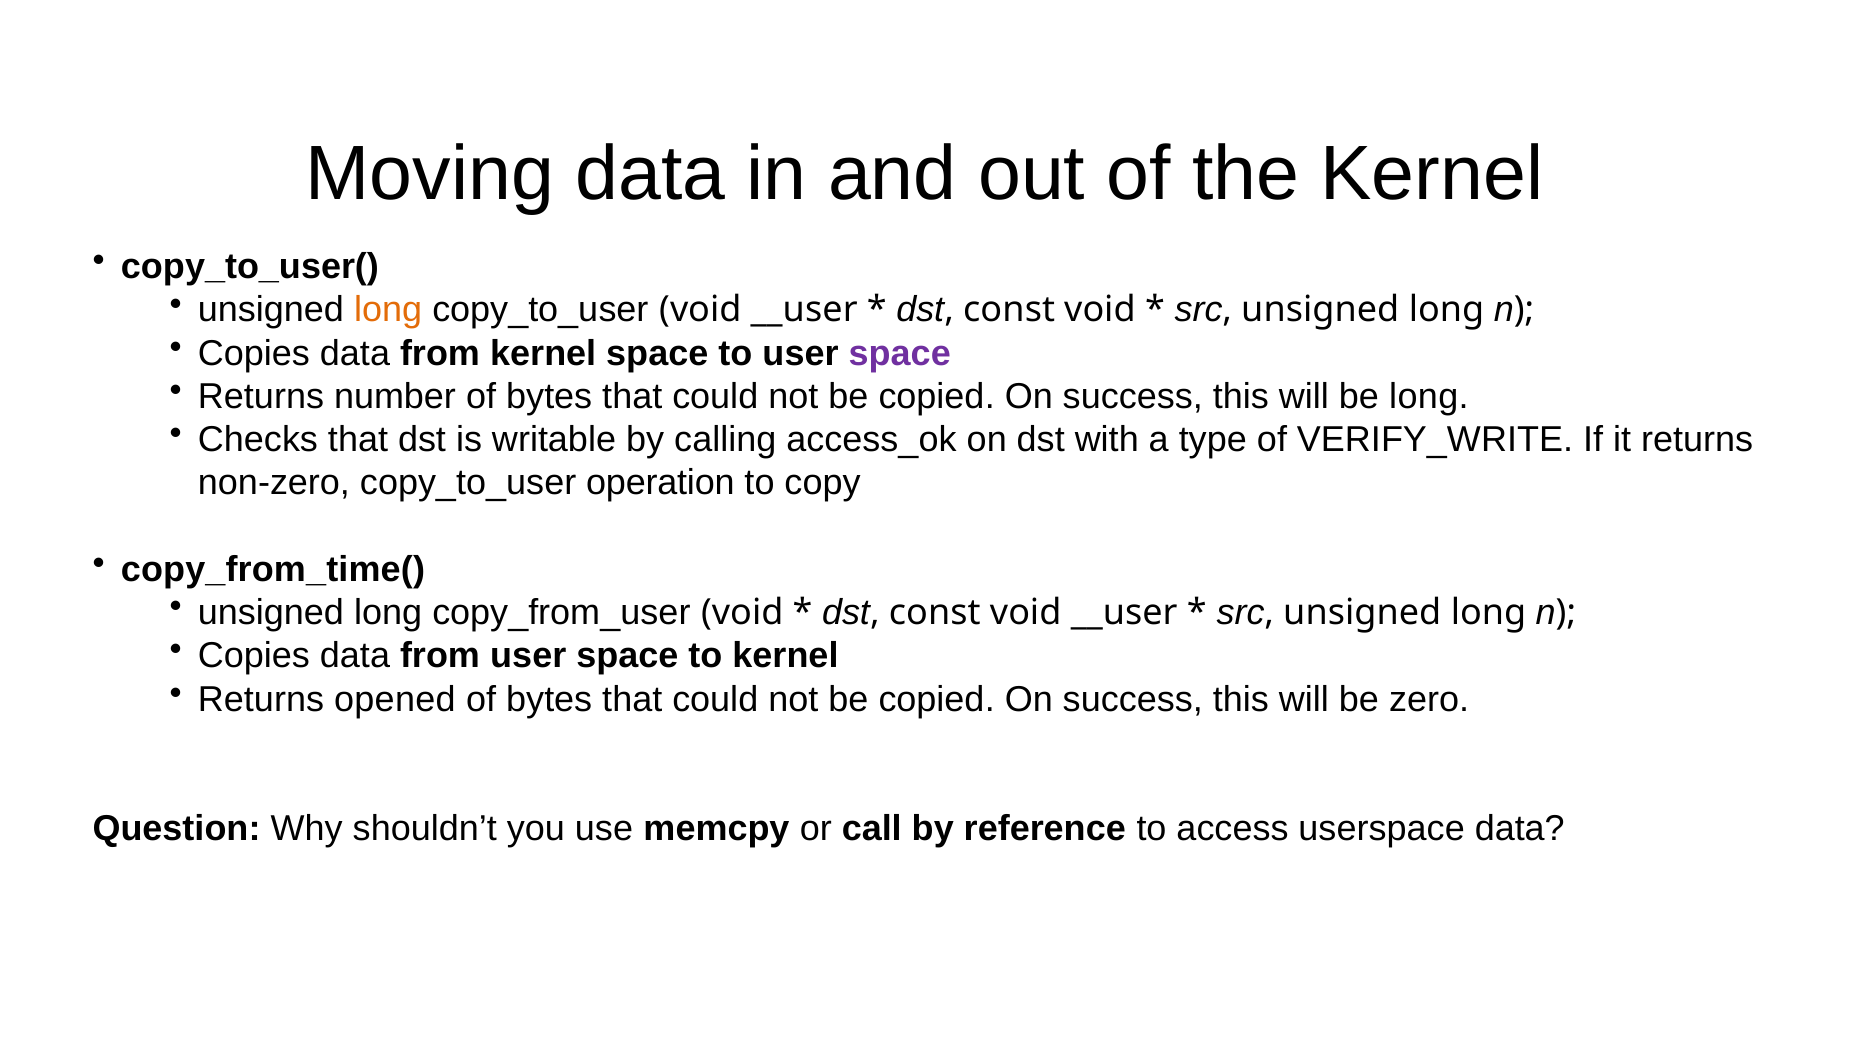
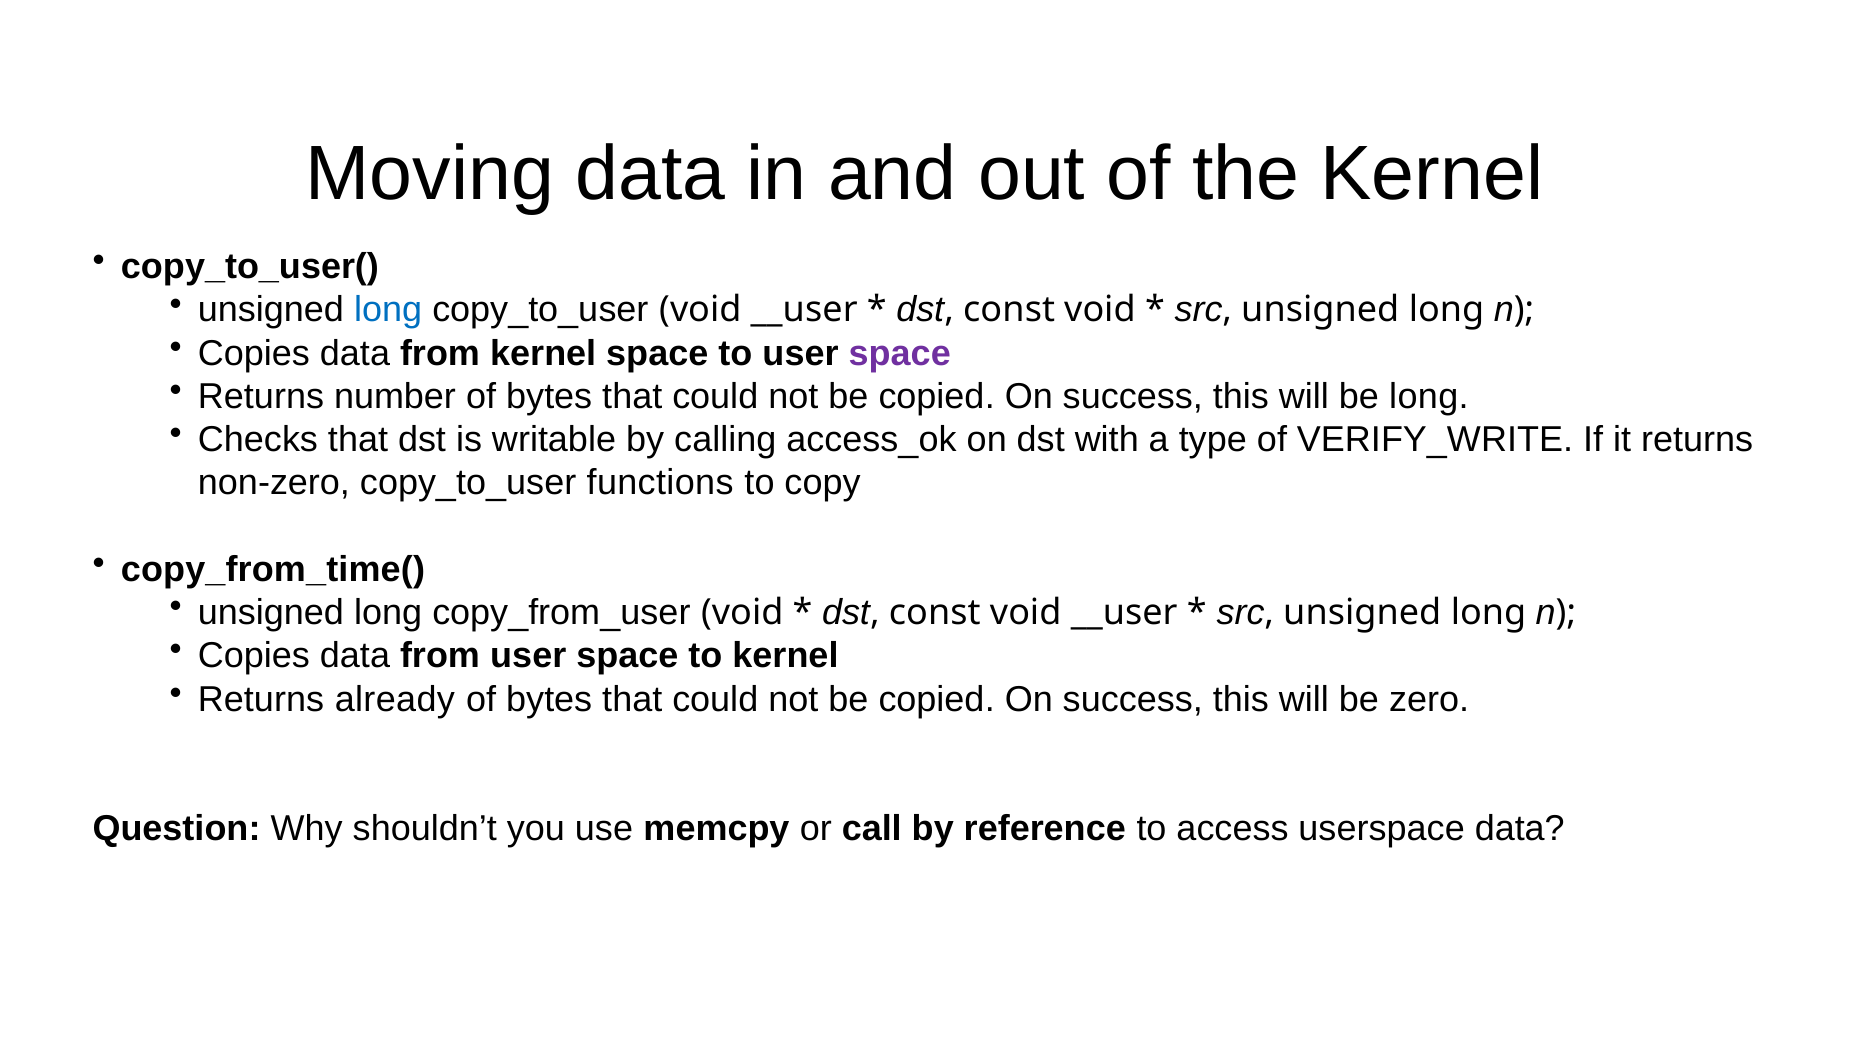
long at (388, 310) colour: orange -> blue
operation: operation -> functions
opened: opened -> already
